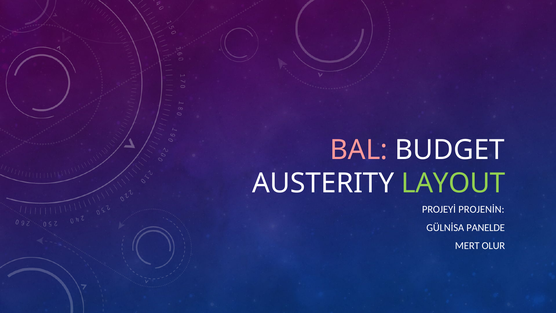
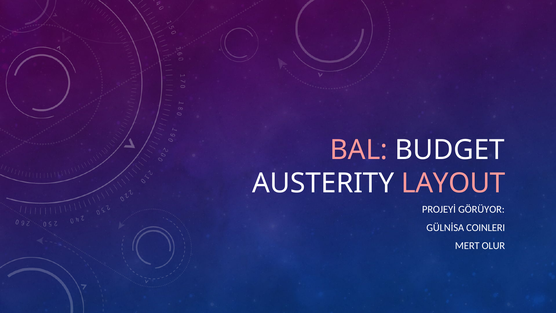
LAYOUT colour: light green -> pink
PROJENİN: PROJENİN -> GÖRÜYOR
PANELDE: PANELDE -> COINLERI
